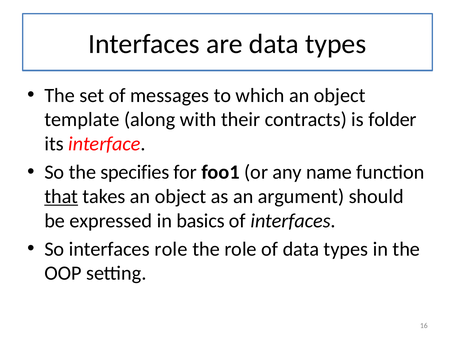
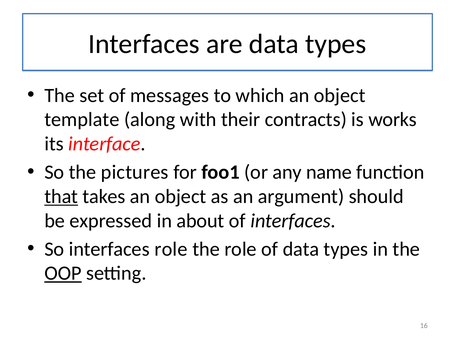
folder: folder -> works
specifies: specifies -> pictures
basics: basics -> about
OOP underline: none -> present
